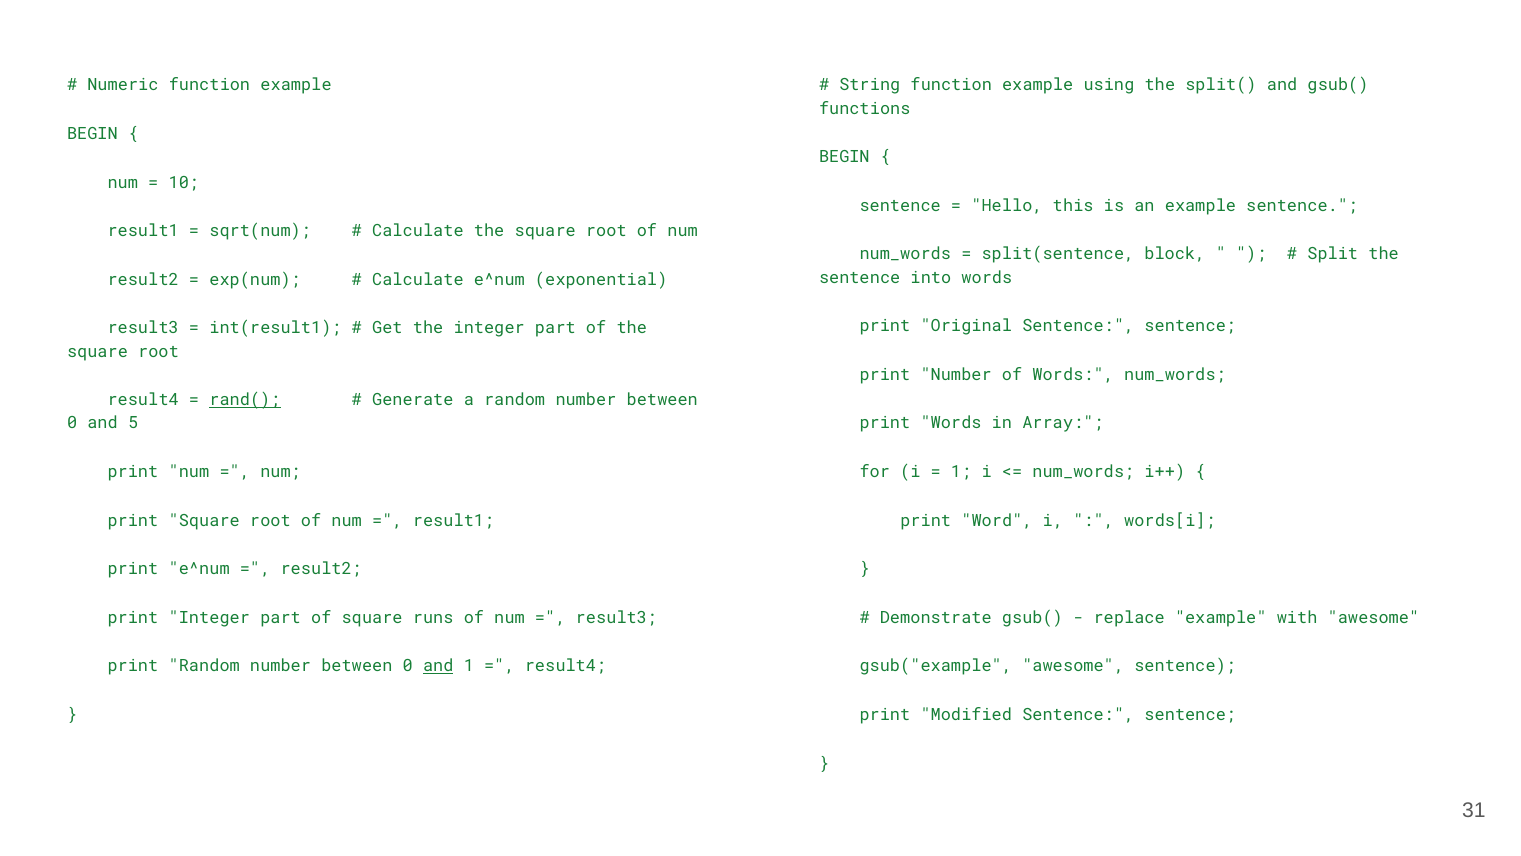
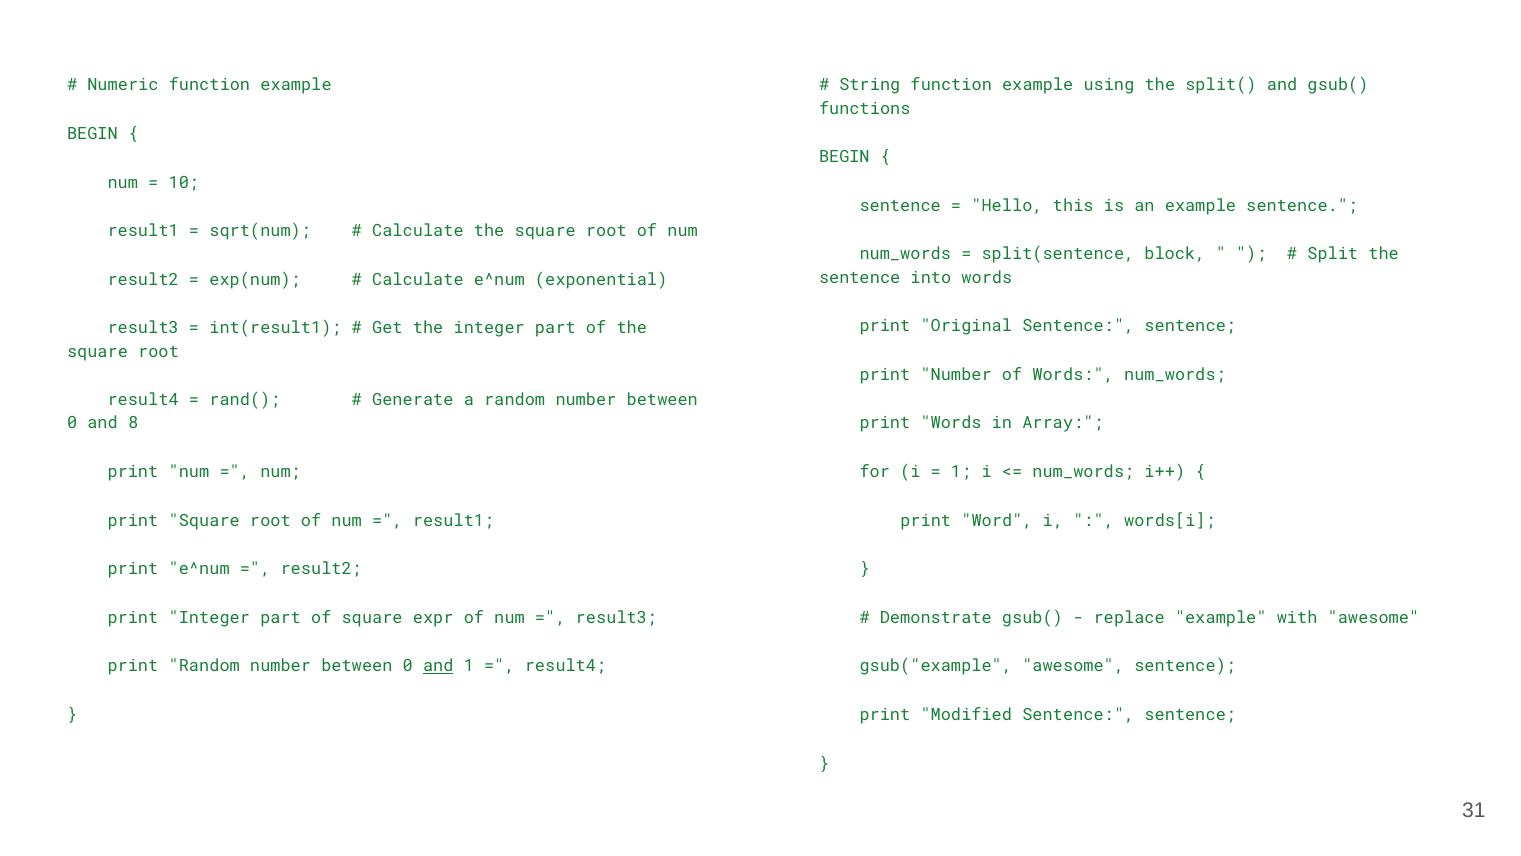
rand( underline: present -> none
5: 5 -> 8
runs: runs -> expr
